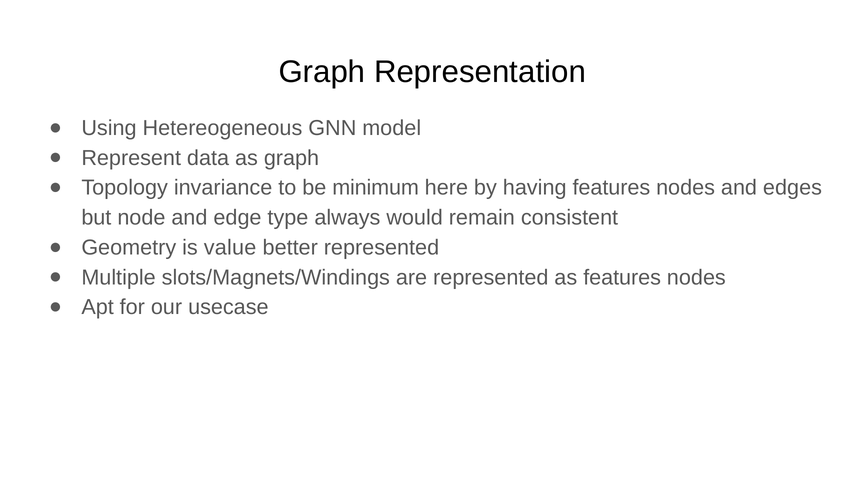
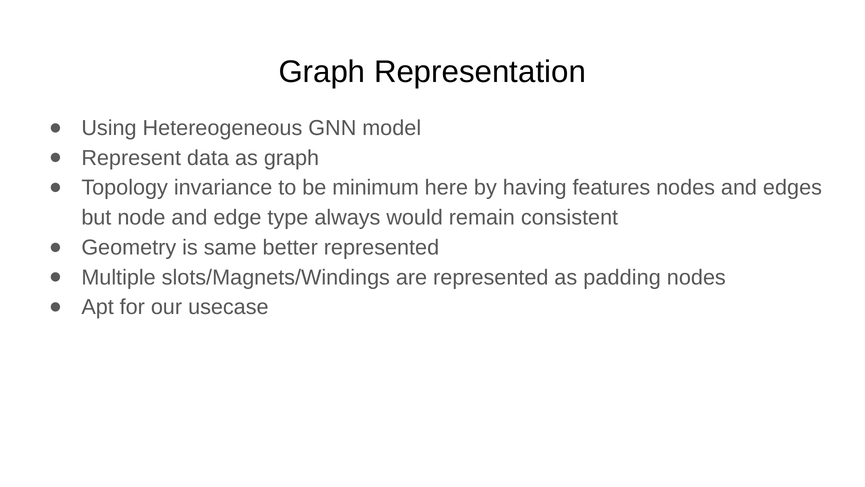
value: value -> same
as features: features -> padding
